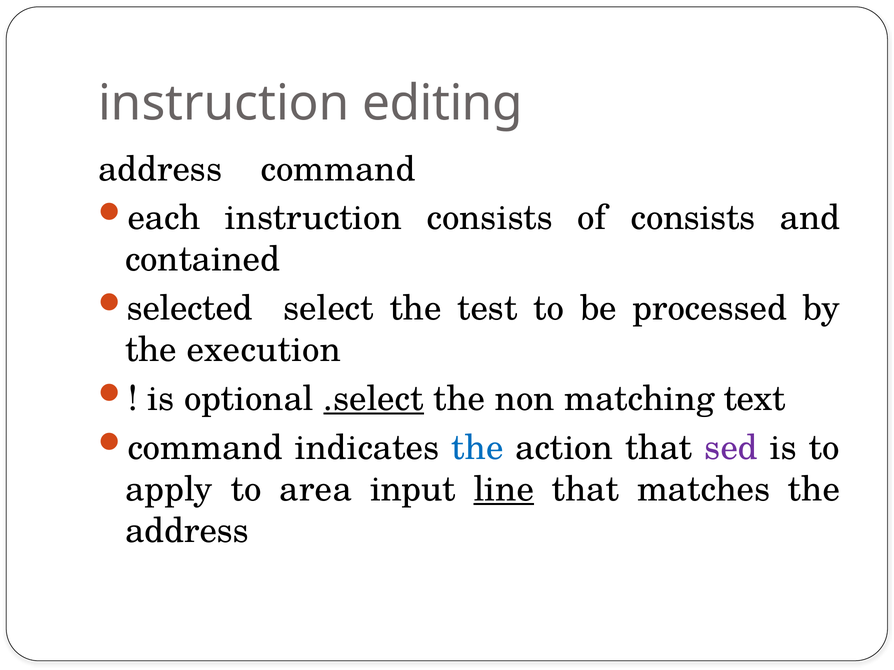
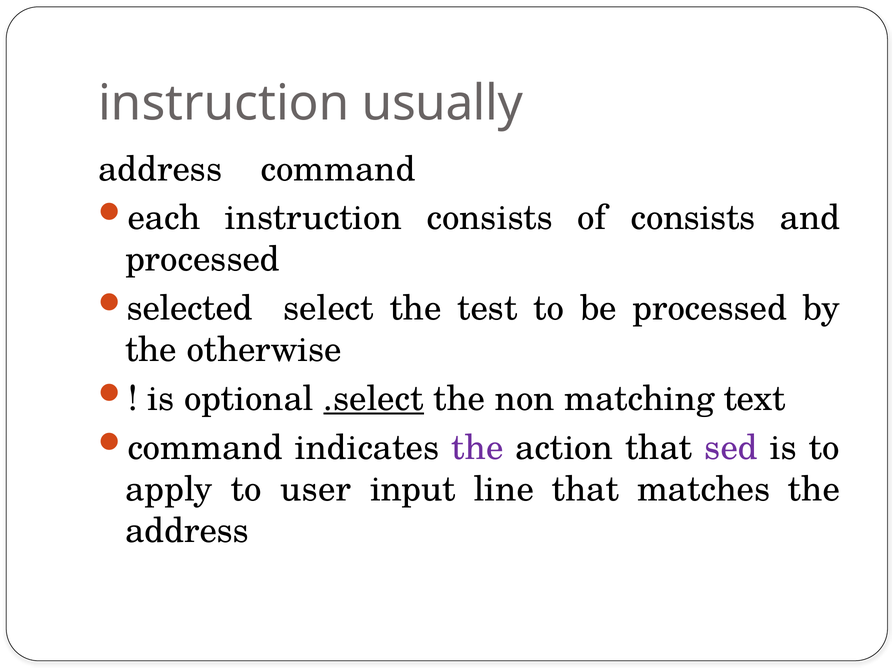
editing: editing -> usually
contained at (203, 260): contained -> processed
execution: execution -> otherwise
the at (477, 448) colour: blue -> purple
area: area -> user
line underline: present -> none
